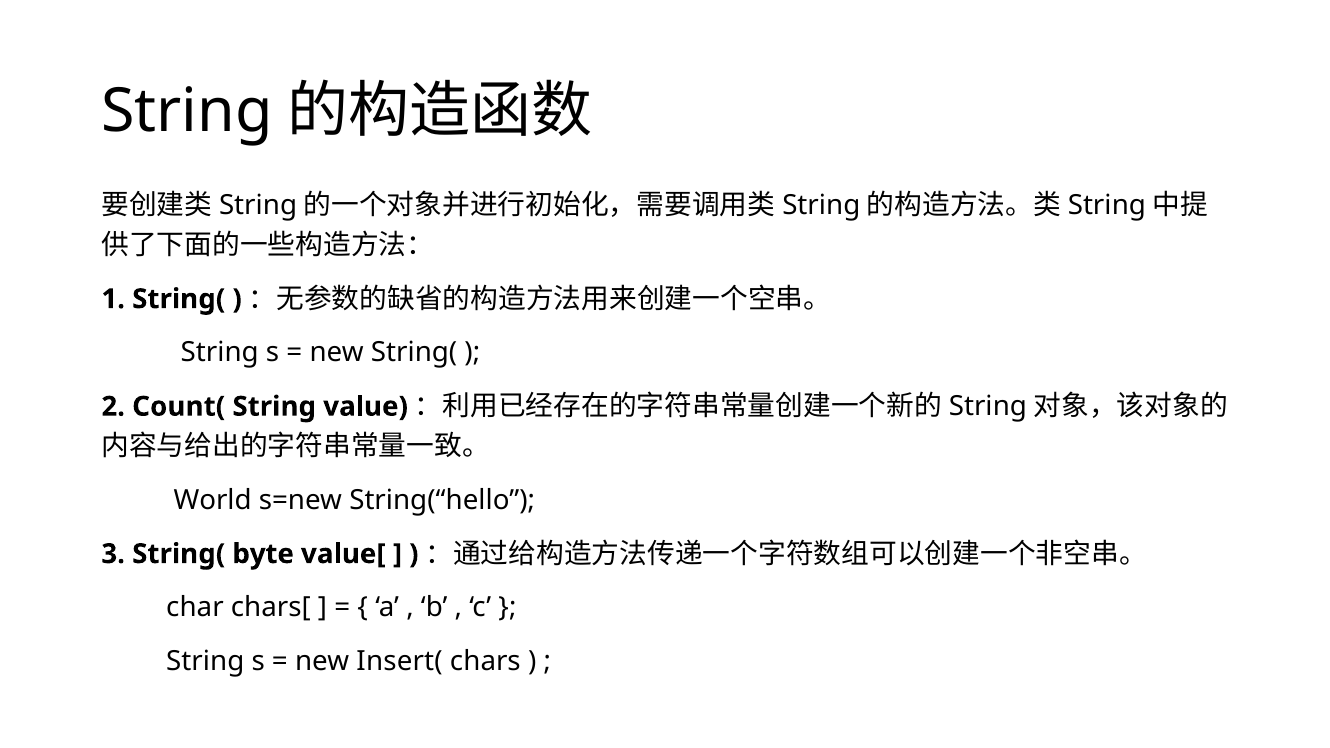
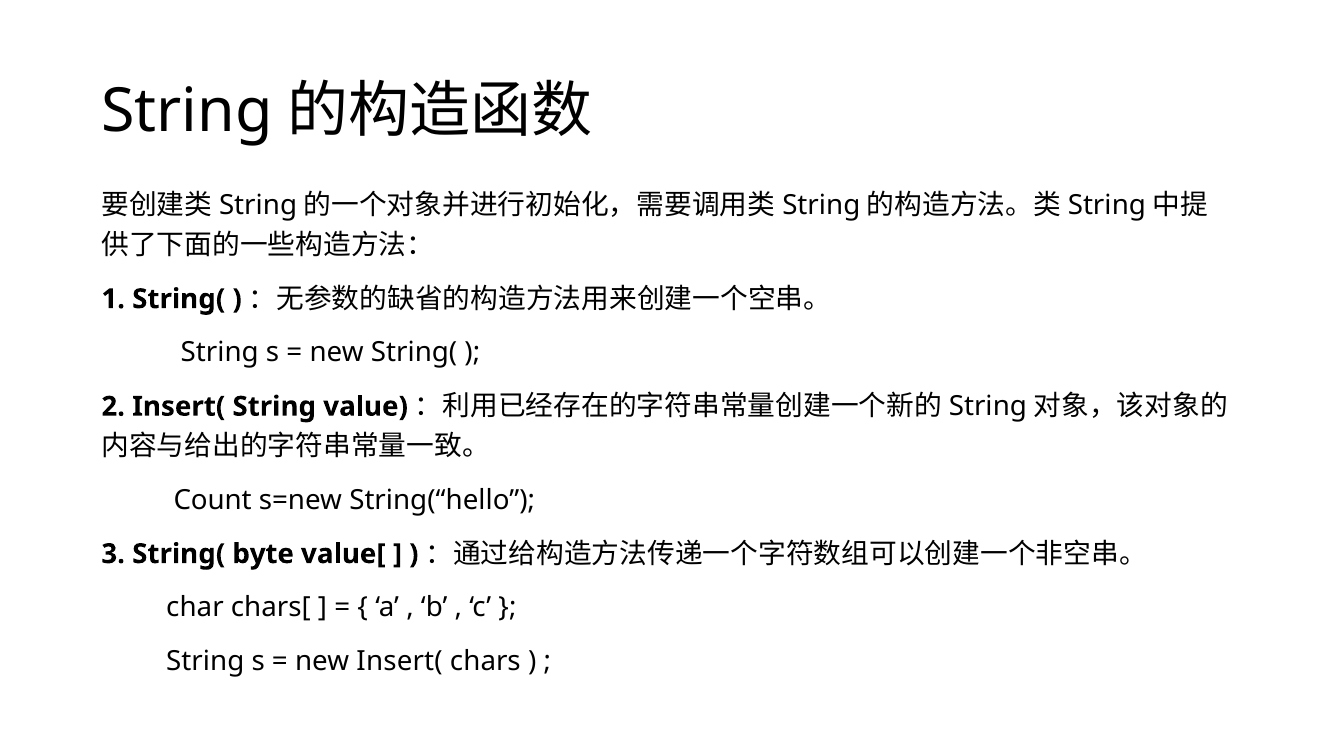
2 Count(: Count( -> Insert(
World: World -> Count
